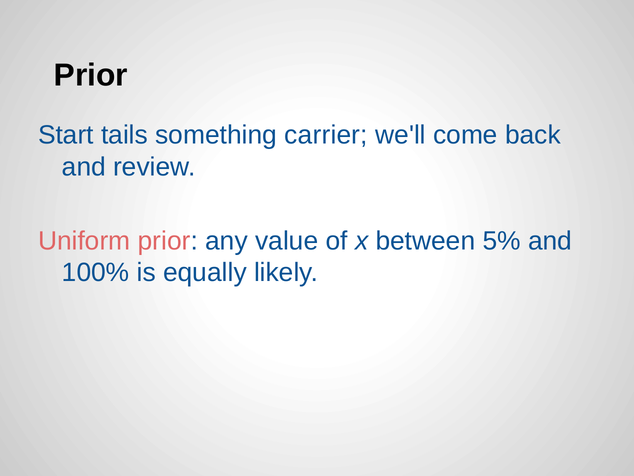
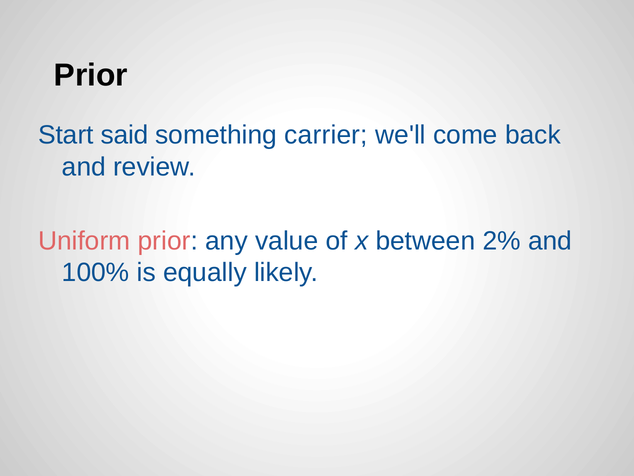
tails: tails -> said
5%: 5% -> 2%
